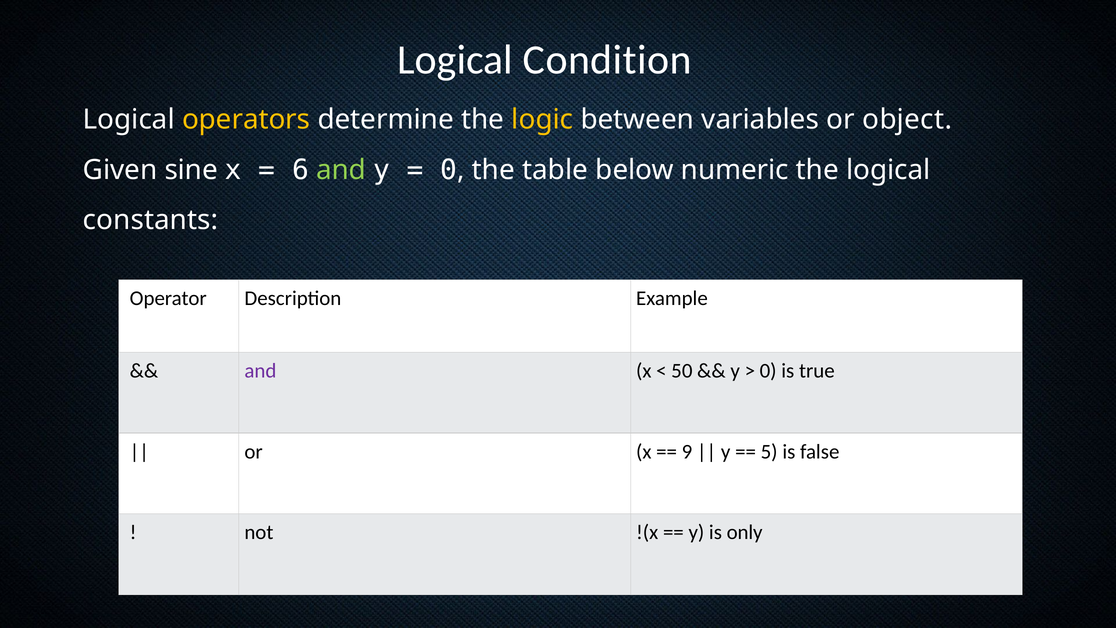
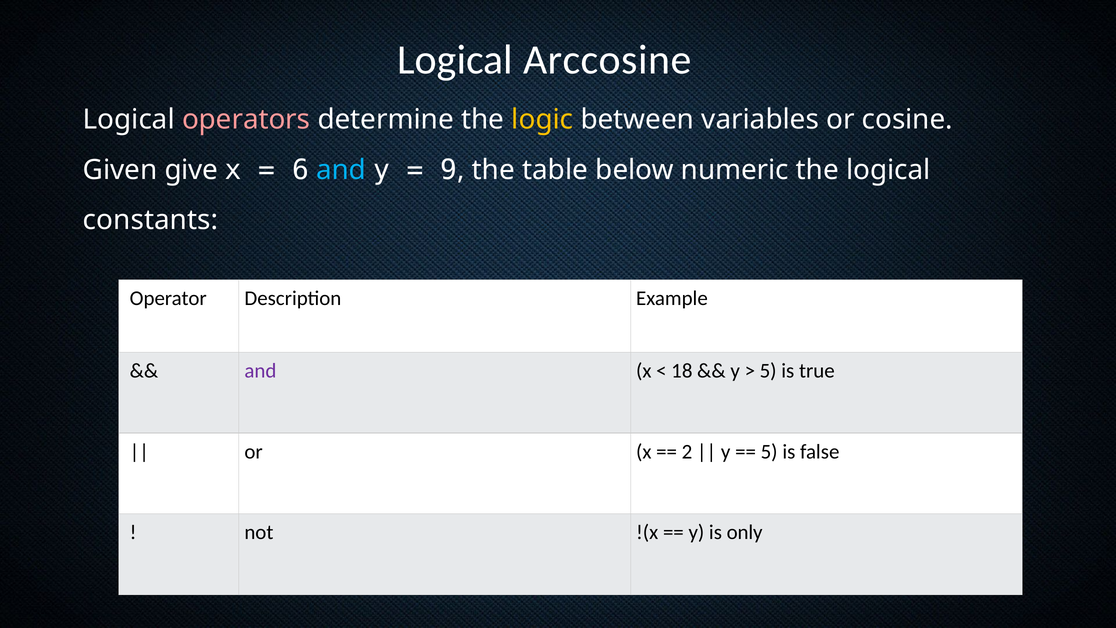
Condition: Condition -> Arccosine
operators colour: yellow -> pink
object: object -> cosine
sine: sine -> give
and at (341, 170) colour: light green -> light blue
0 at (449, 170): 0 -> 9
50: 50 -> 18
0 at (768, 371): 0 -> 5
9: 9 -> 2
